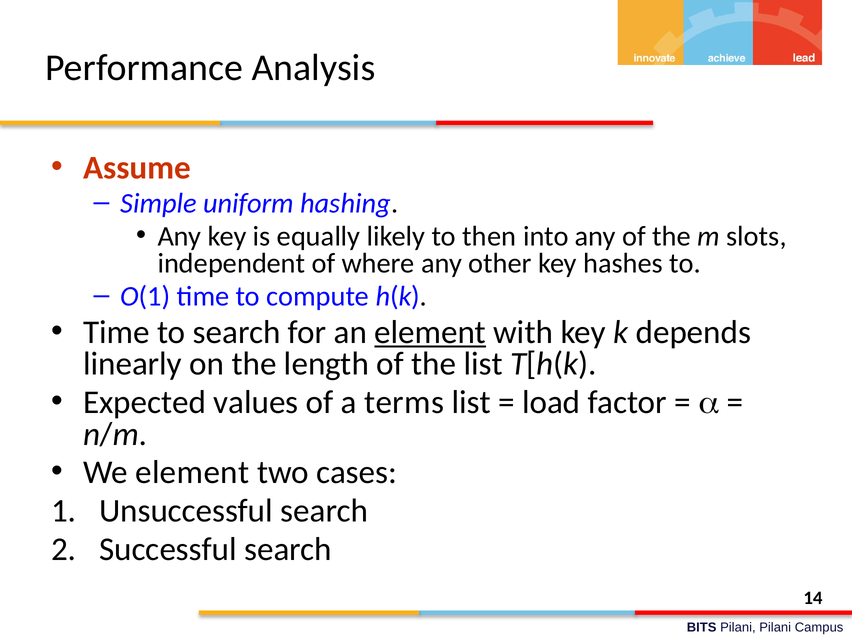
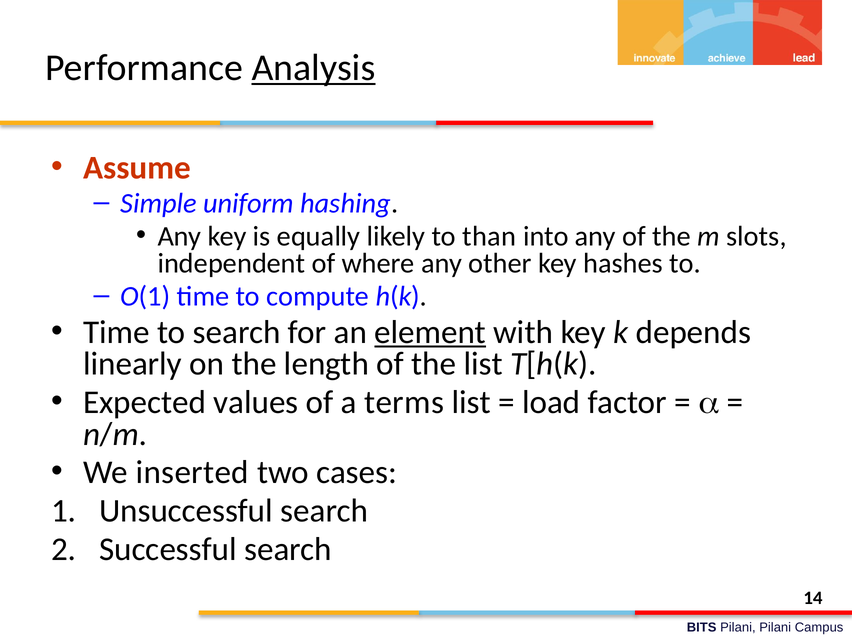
Analysis underline: none -> present
then: then -> than
We element: element -> inserted
